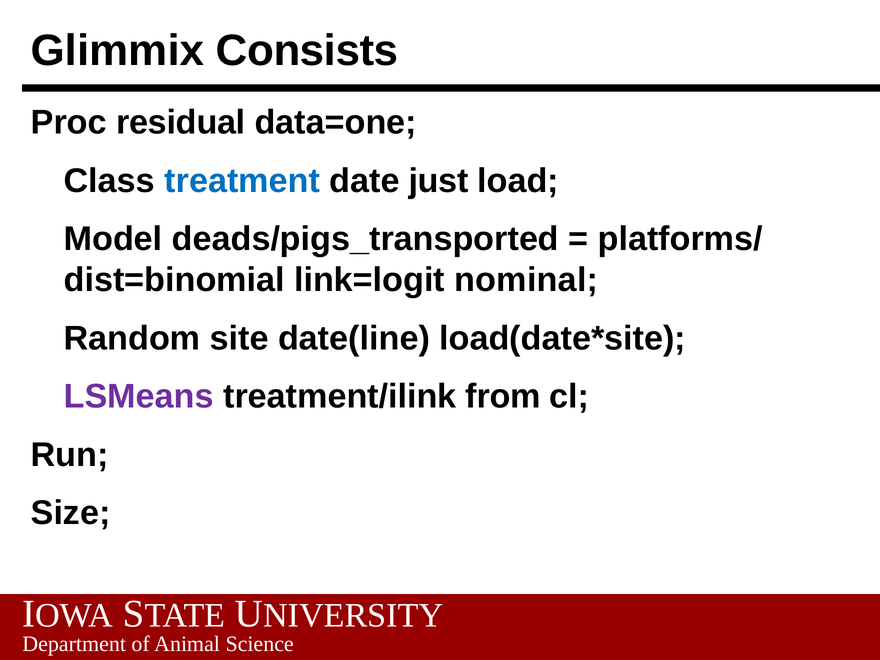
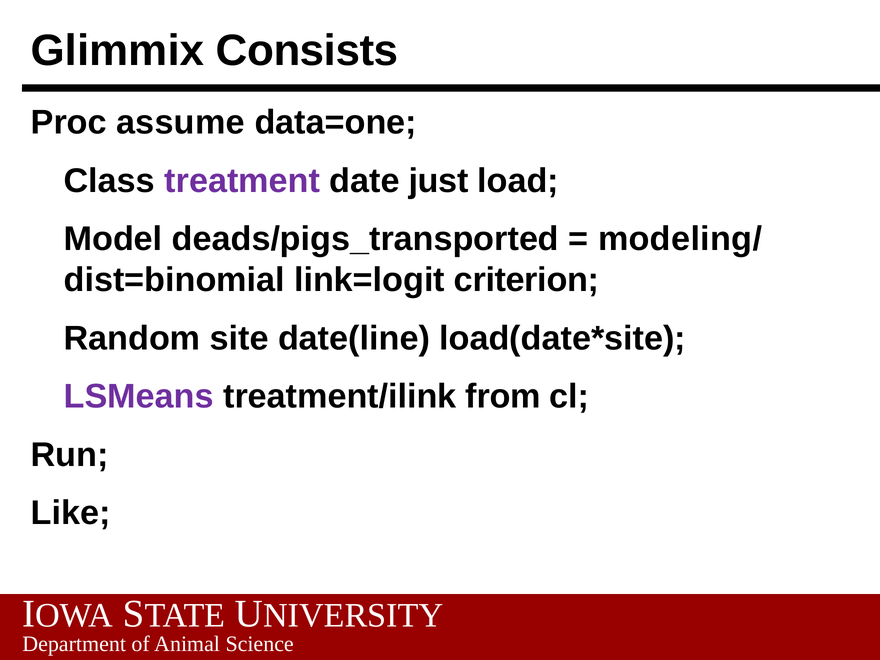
residual: residual -> assume
treatment colour: blue -> purple
platforms/: platforms/ -> modeling/
nominal: nominal -> criterion
Size: Size -> Like
